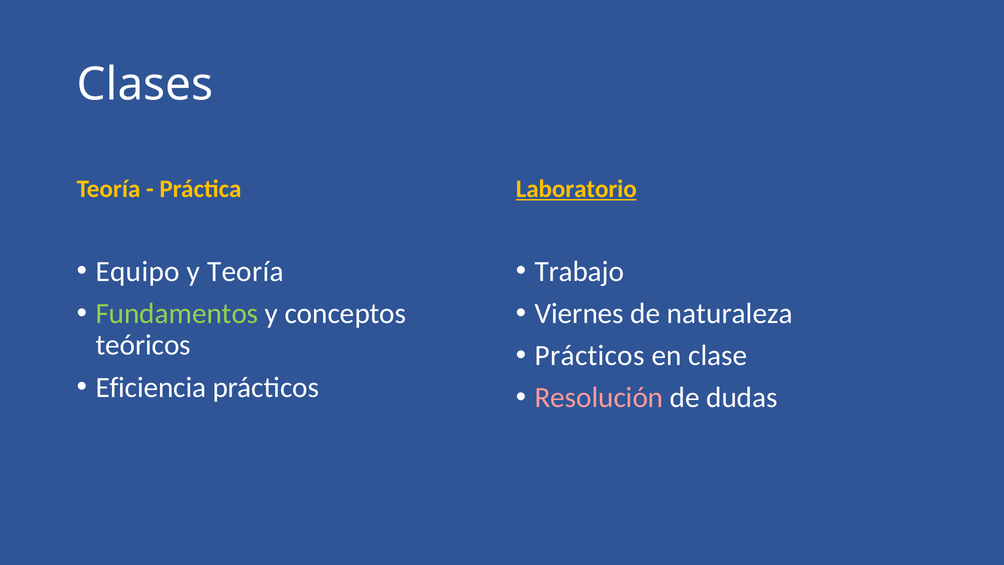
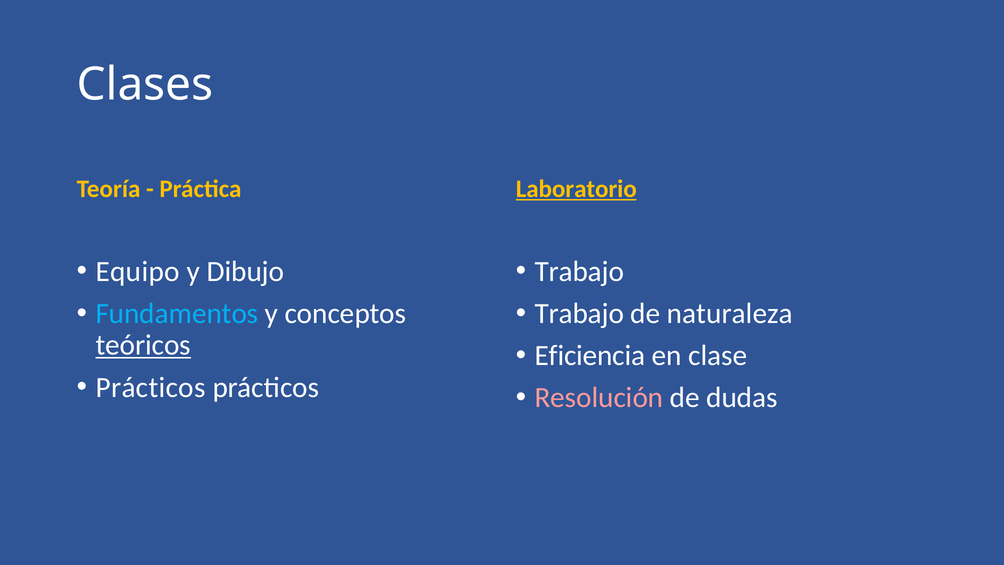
y Teoría: Teoría -> Dibujo
Fundamentos colour: light green -> light blue
Viernes at (579, 313): Viernes -> Trabajo
teóricos underline: none -> present
Prácticos at (590, 356): Prácticos -> Eficiencia
Eficiencia at (151, 387): Eficiencia -> Prácticos
